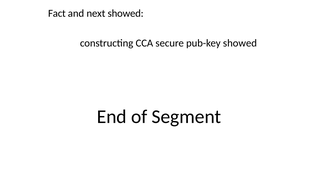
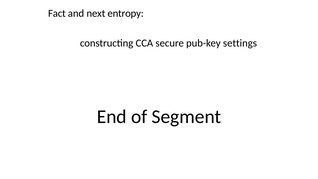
next showed: showed -> entropy
pub-key showed: showed -> settings
